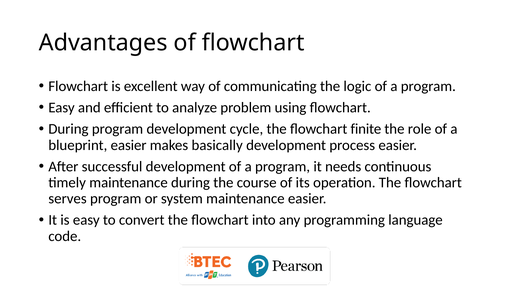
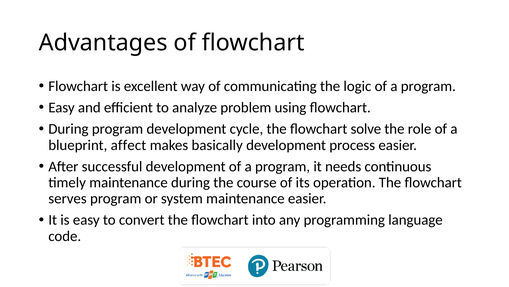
finite: finite -> solve
blueprint easier: easier -> affect
